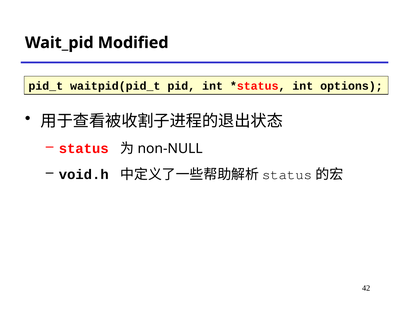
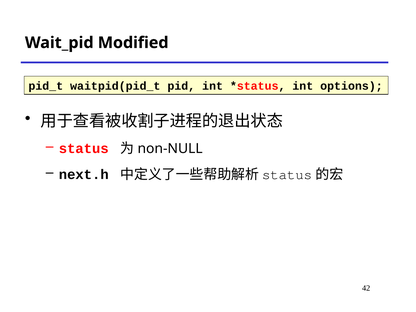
void.h: void.h -> next.h
